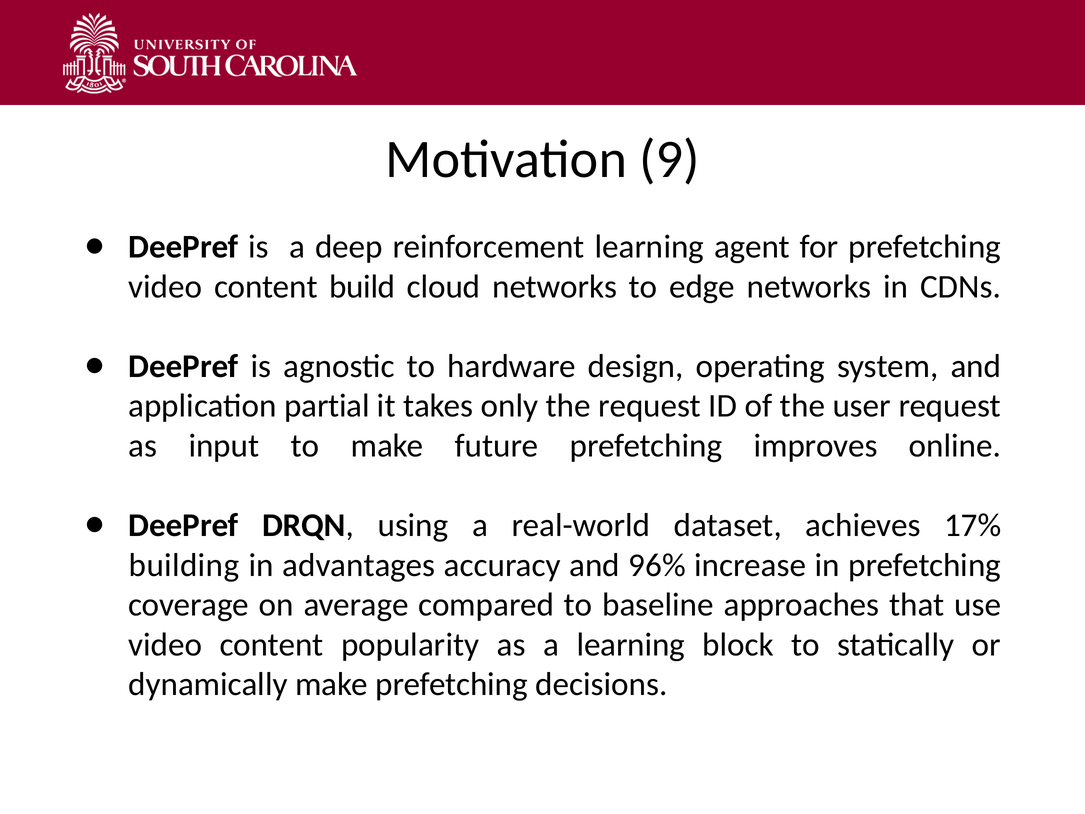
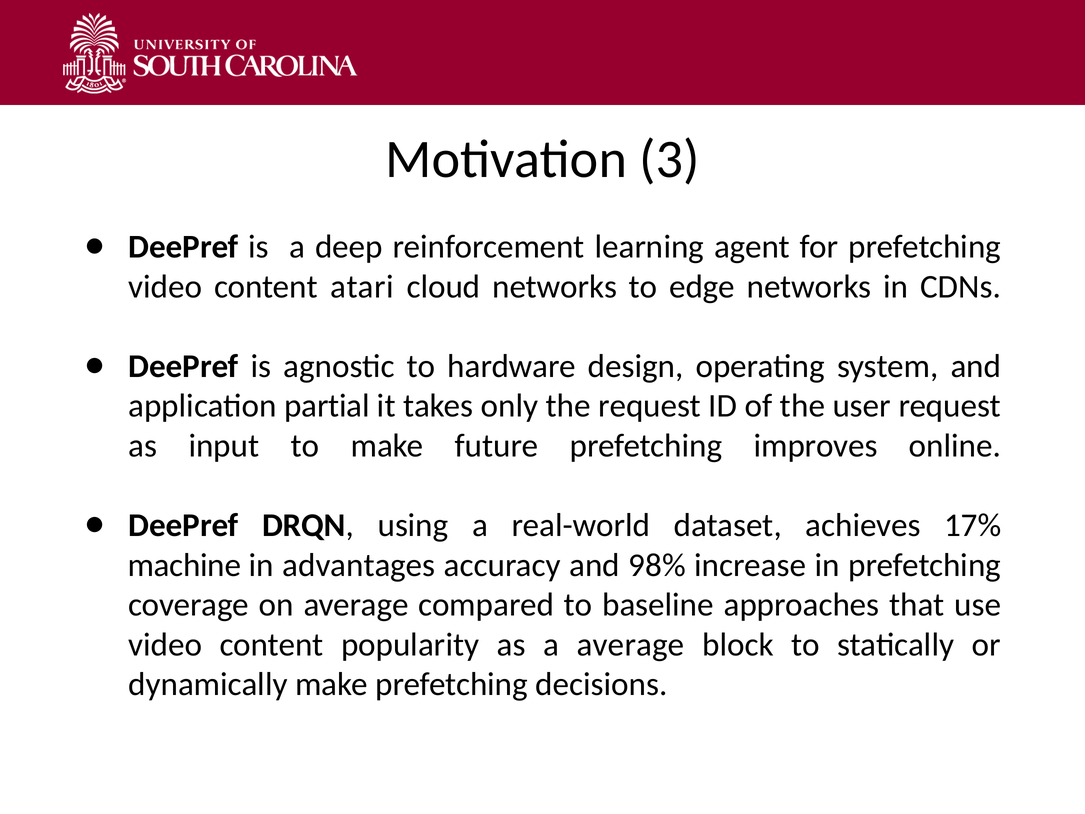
9: 9 -> 3
build: build -> atari
building: building -> machine
96%: 96% -> 98%
a learning: learning -> average
